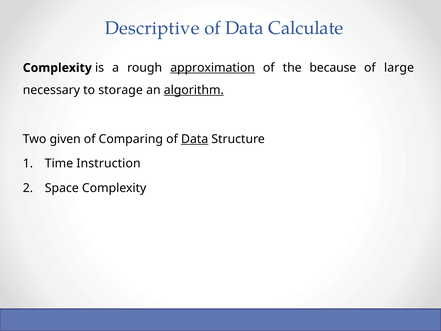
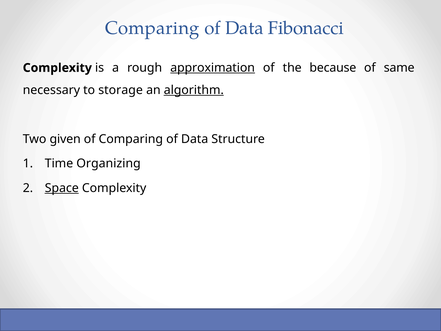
Descriptive at (152, 28): Descriptive -> Comparing
Calculate: Calculate -> Fibonacci
large: large -> same
Data at (195, 139) underline: present -> none
Instruction: Instruction -> Organizing
Space underline: none -> present
